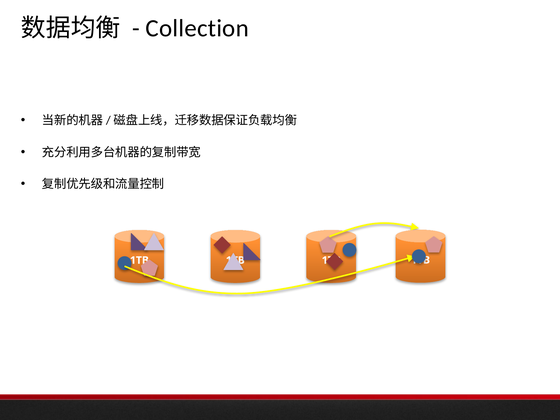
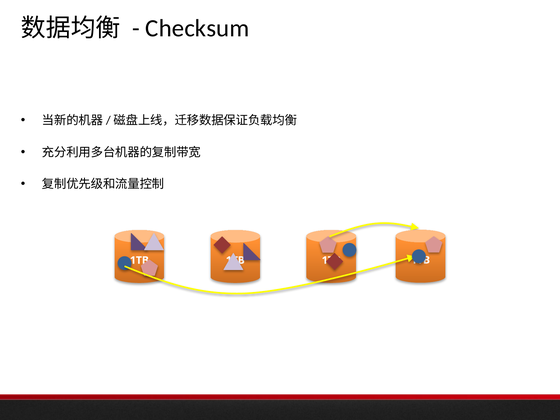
Collection: Collection -> Checksum
